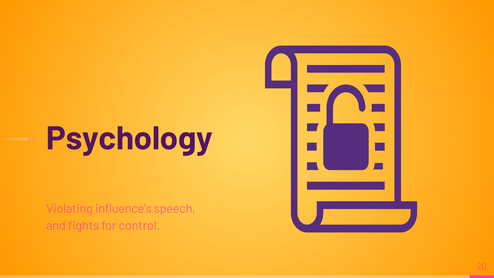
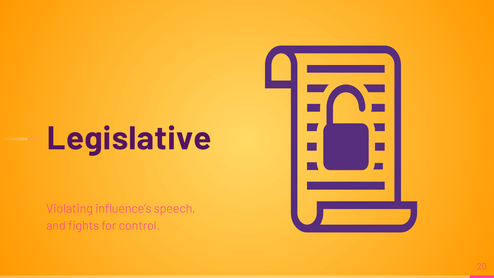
Psychology: Psychology -> Legislative
